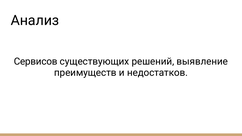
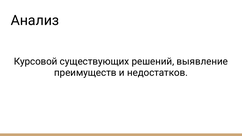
Сервисов: Сервисов -> Курсовой
